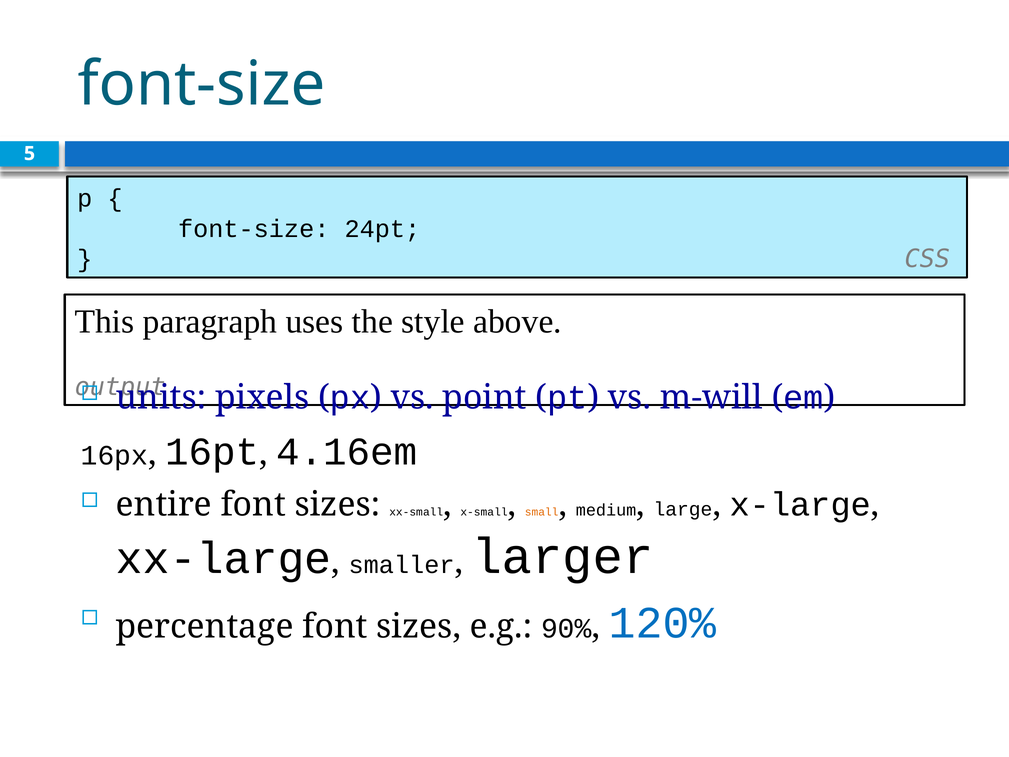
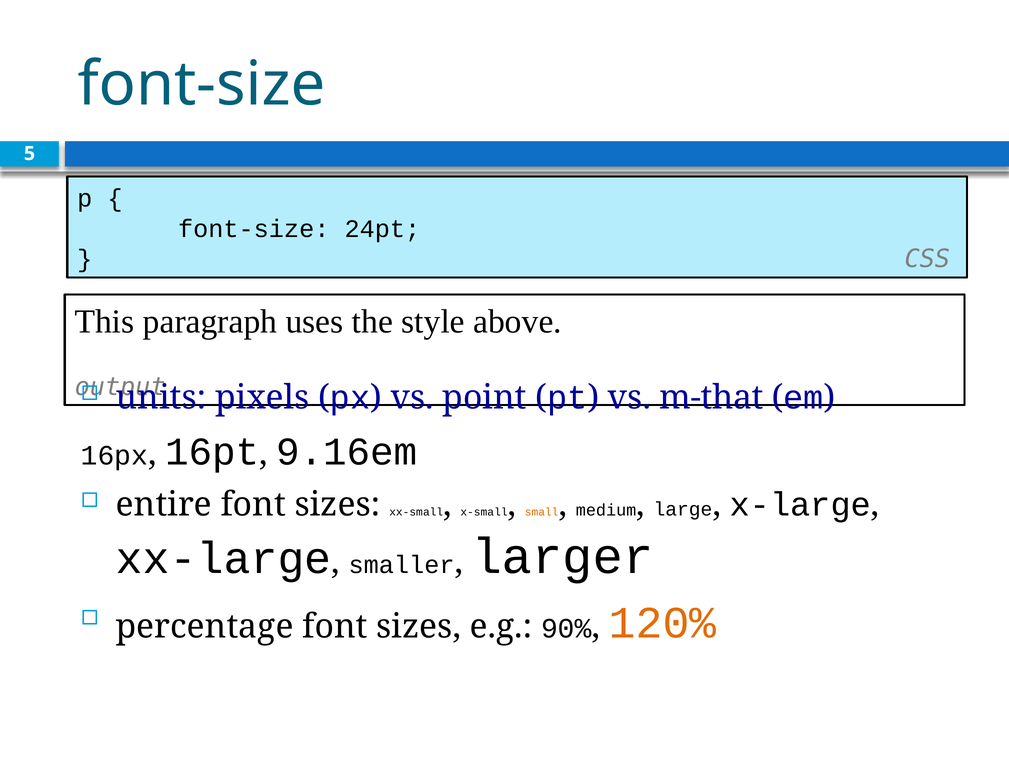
m-will: m-will -> m-that
4.16em: 4.16em -> 9.16em
120% colour: blue -> orange
